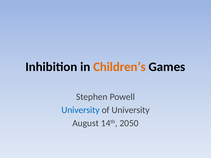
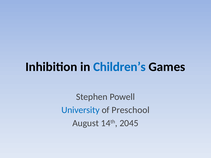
Children’s colour: orange -> blue
of University: University -> Preschool
2050: 2050 -> 2045
